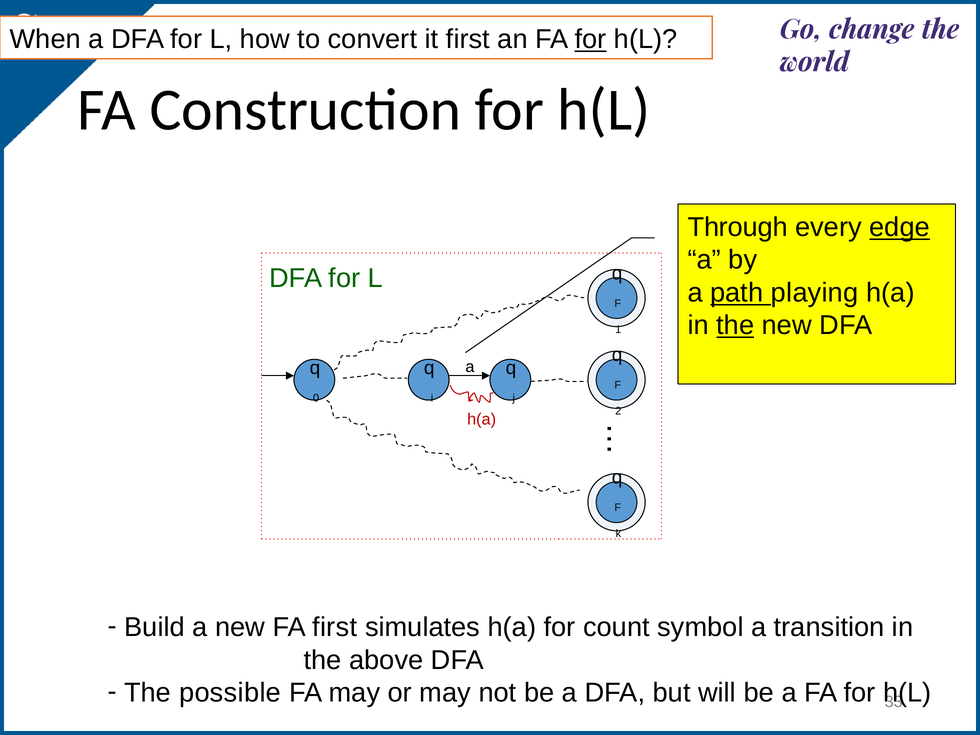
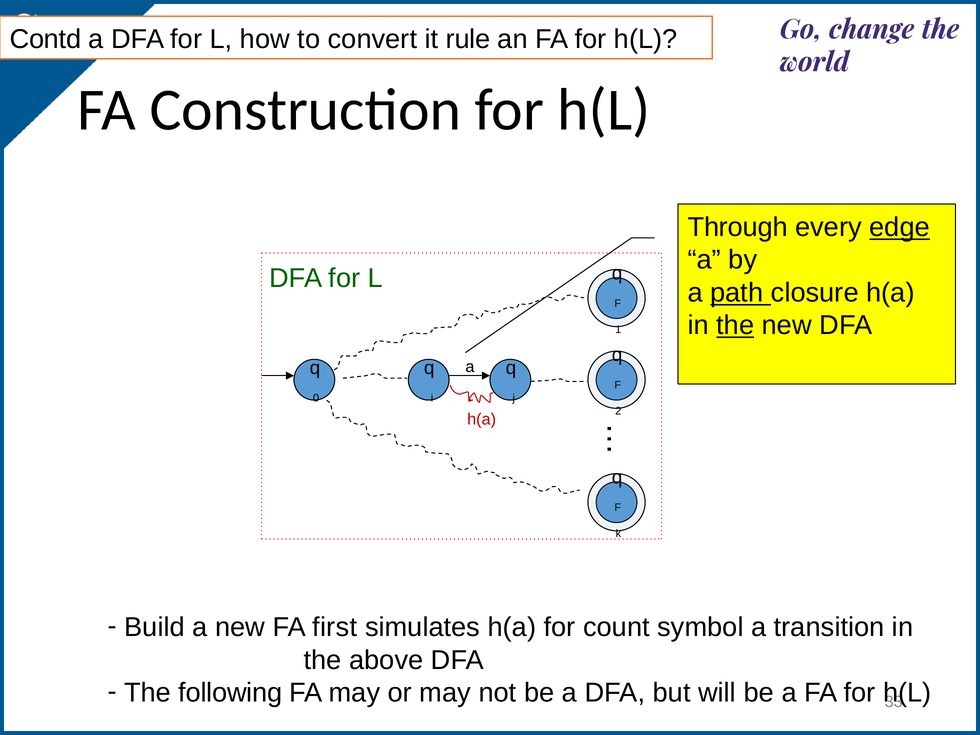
When: When -> Contd
it first: first -> rule
for at (591, 39) underline: present -> none
playing: playing -> closure
possible: possible -> following
